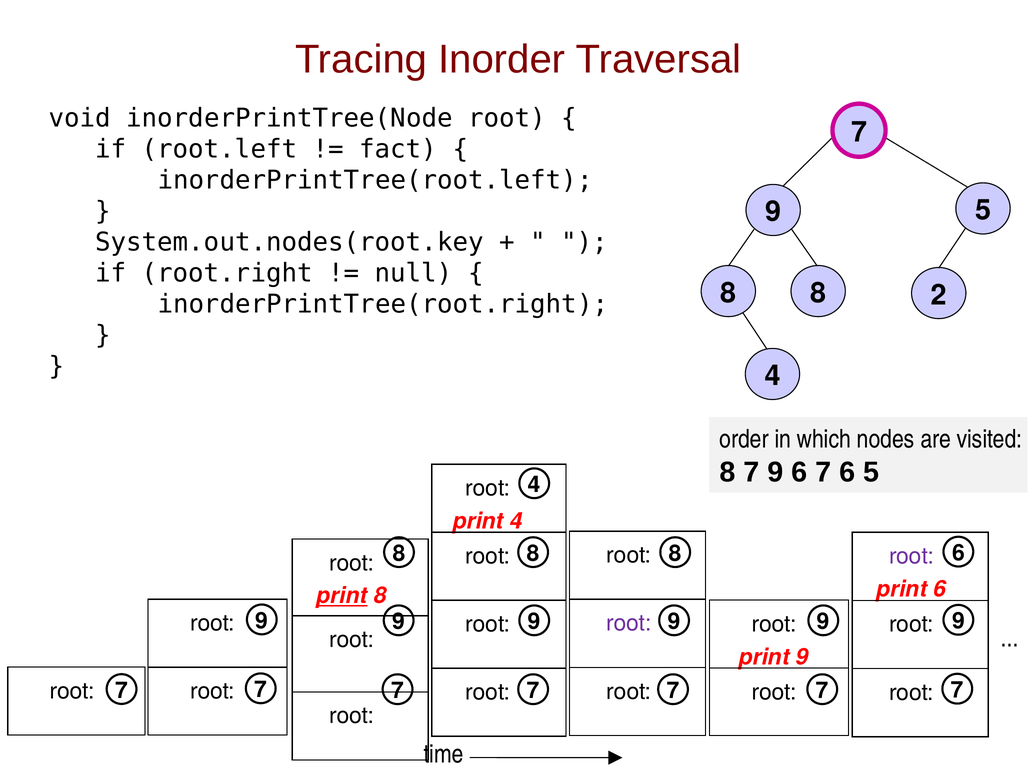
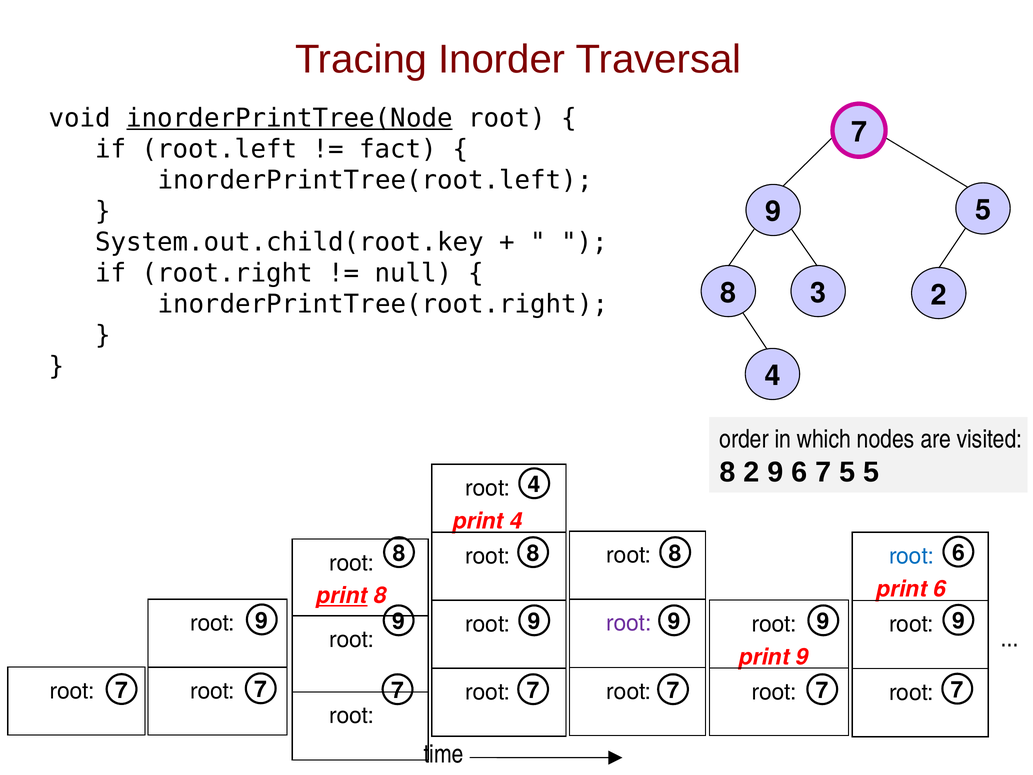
inorderPrintTree(Node underline: none -> present
System.out.nodes(root.key: System.out.nodes(root.key -> System.out.child(root.key
8 at (818, 293): 8 -> 3
8 7: 7 -> 2
7 6: 6 -> 5
root at (912, 556) colour: purple -> blue
